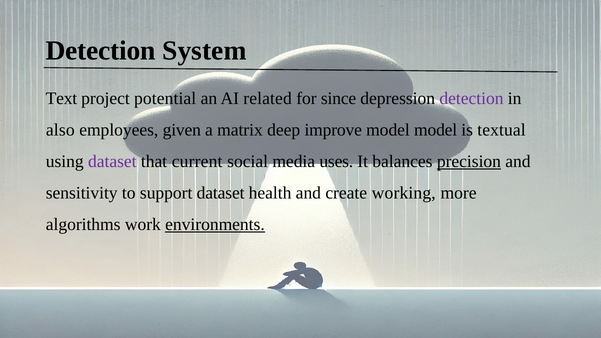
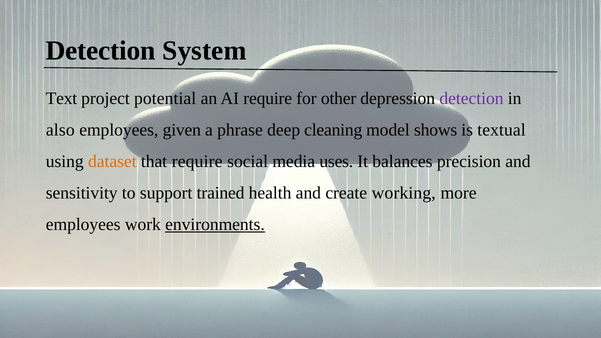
AI related: related -> require
since: since -> other
matrix: matrix -> phrase
improve: improve -> cleaning
model model: model -> shows
dataset at (112, 161) colour: purple -> orange
that current: current -> require
precision underline: present -> none
support dataset: dataset -> trained
algorithms at (83, 224): algorithms -> employees
